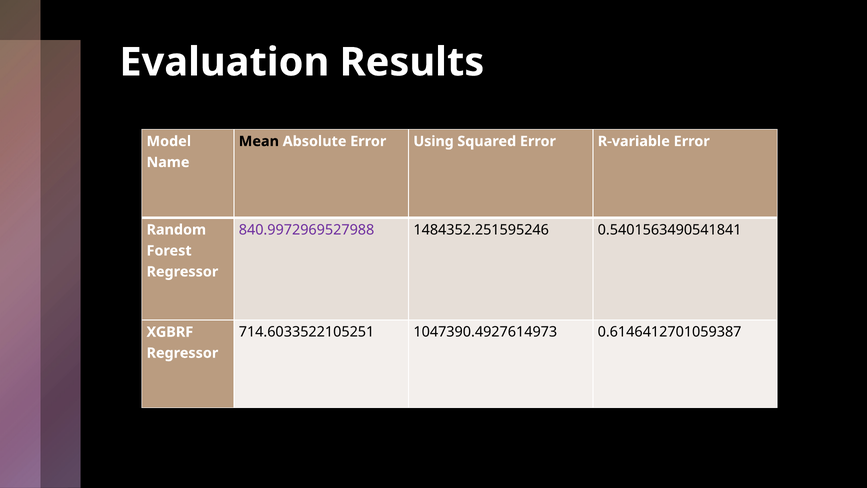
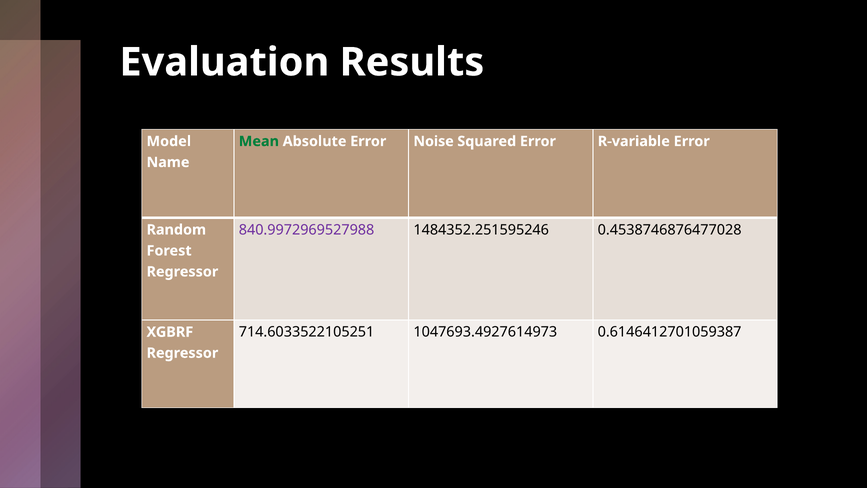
Mean colour: black -> green
Using: Using -> Noise
0.5401563490541841: 0.5401563490541841 -> 0.4538746876477028
1047390.4927614973: 1047390.4927614973 -> 1047693.4927614973
